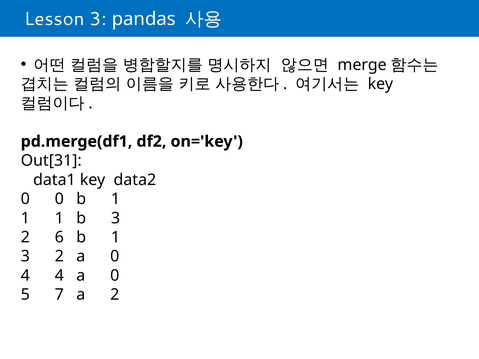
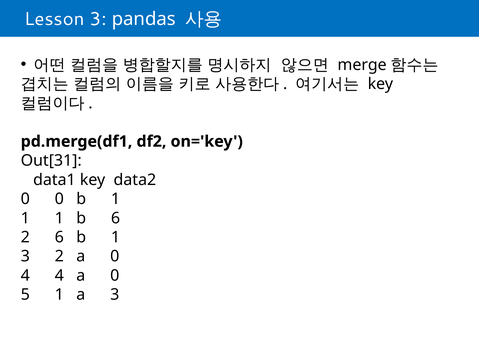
b 3: 3 -> 6
5 7: 7 -> 1
a 2: 2 -> 3
